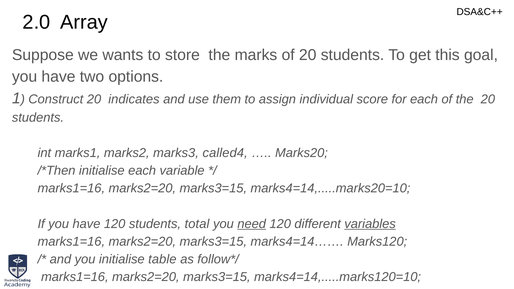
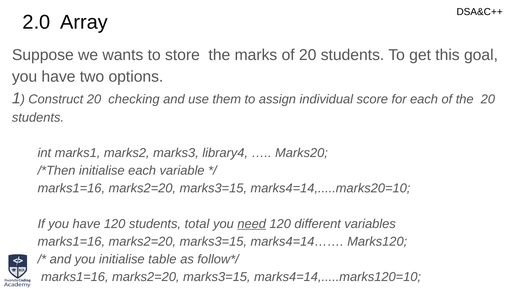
indicates: indicates -> checking
called4: called4 -> library4
variables underline: present -> none
